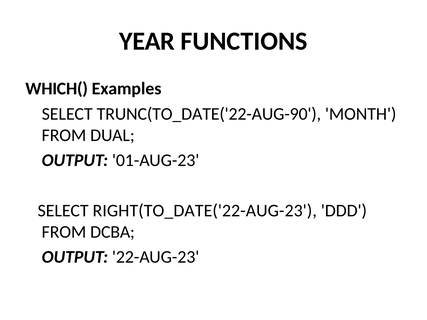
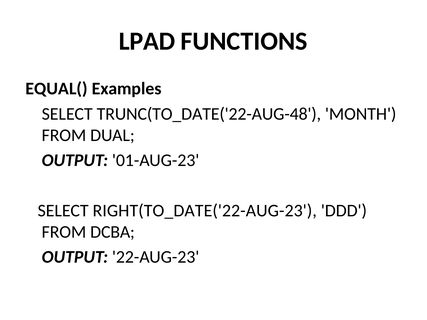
YEAR: YEAR -> LPAD
WHICH(: WHICH( -> EQUAL(
TRUNC(TO_DATE('22-AUG-90: TRUNC(TO_DATE('22-AUG-90 -> TRUNC(TO_DATE('22-AUG-48
